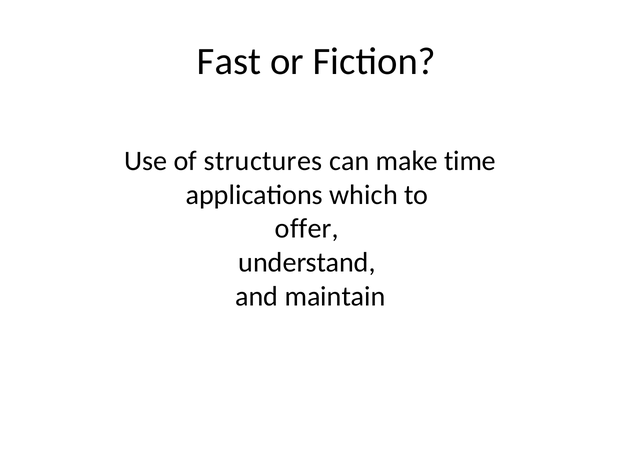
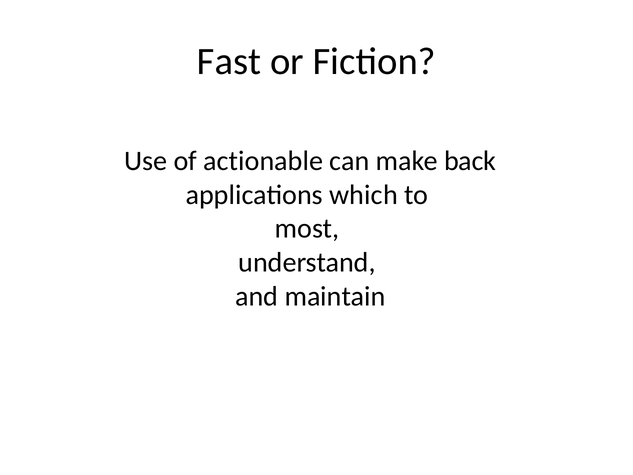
structures: structures -> actionable
time: time -> back
offer: offer -> most
